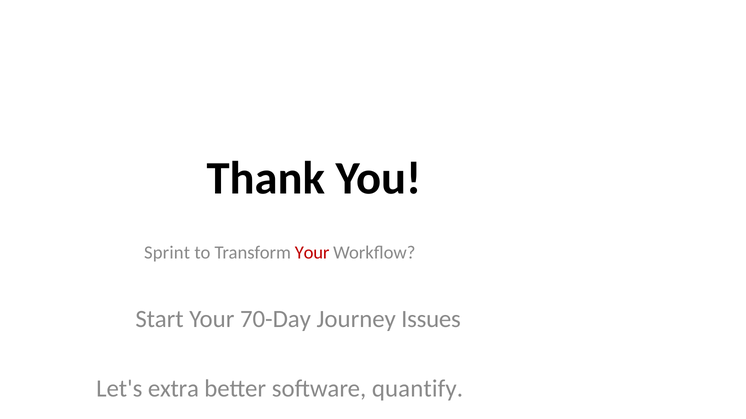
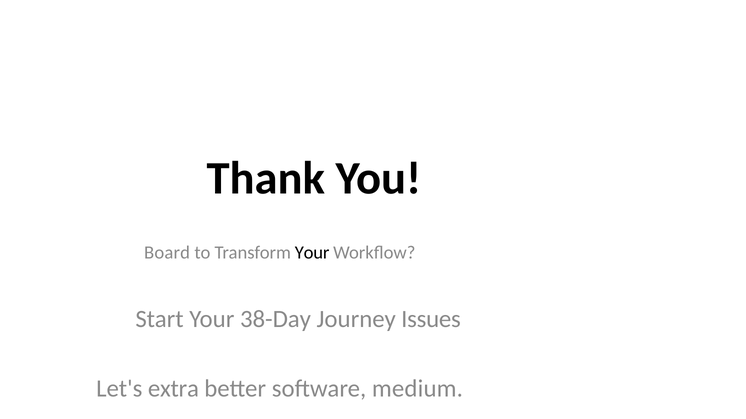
Sprint: Sprint -> Board
Your at (312, 253) colour: red -> black
70-Day: 70-Day -> 38-Day
quantify: quantify -> medium
